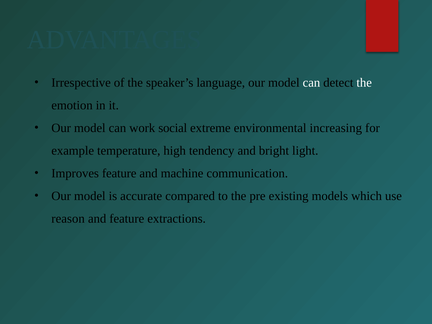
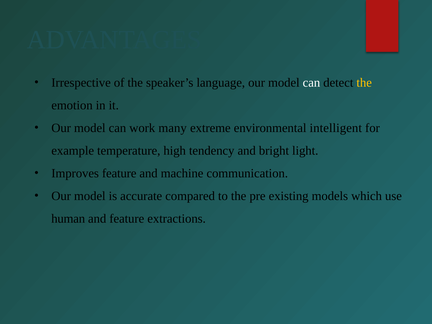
the at (364, 83) colour: white -> yellow
social: social -> many
increasing: increasing -> intelligent
reason: reason -> human
